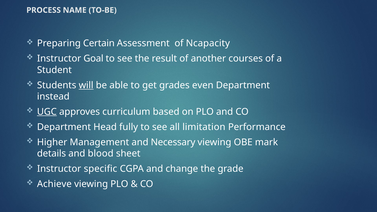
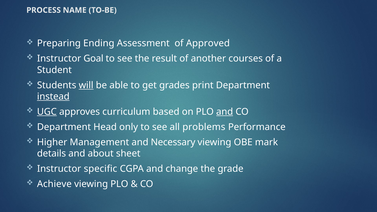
Certain: Certain -> Ending
Ncapacity: Ncapacity -> Approved
even: even -> print
instead underline: none -> present
and at (225, 112) underline: none -> present
fully: fully -> only
limitation: limitation -> problems
blood: blood -> about
